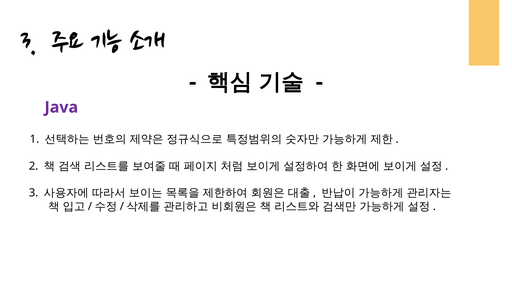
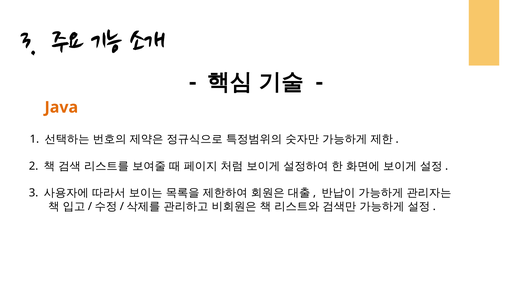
Java colour: purple -> orange
